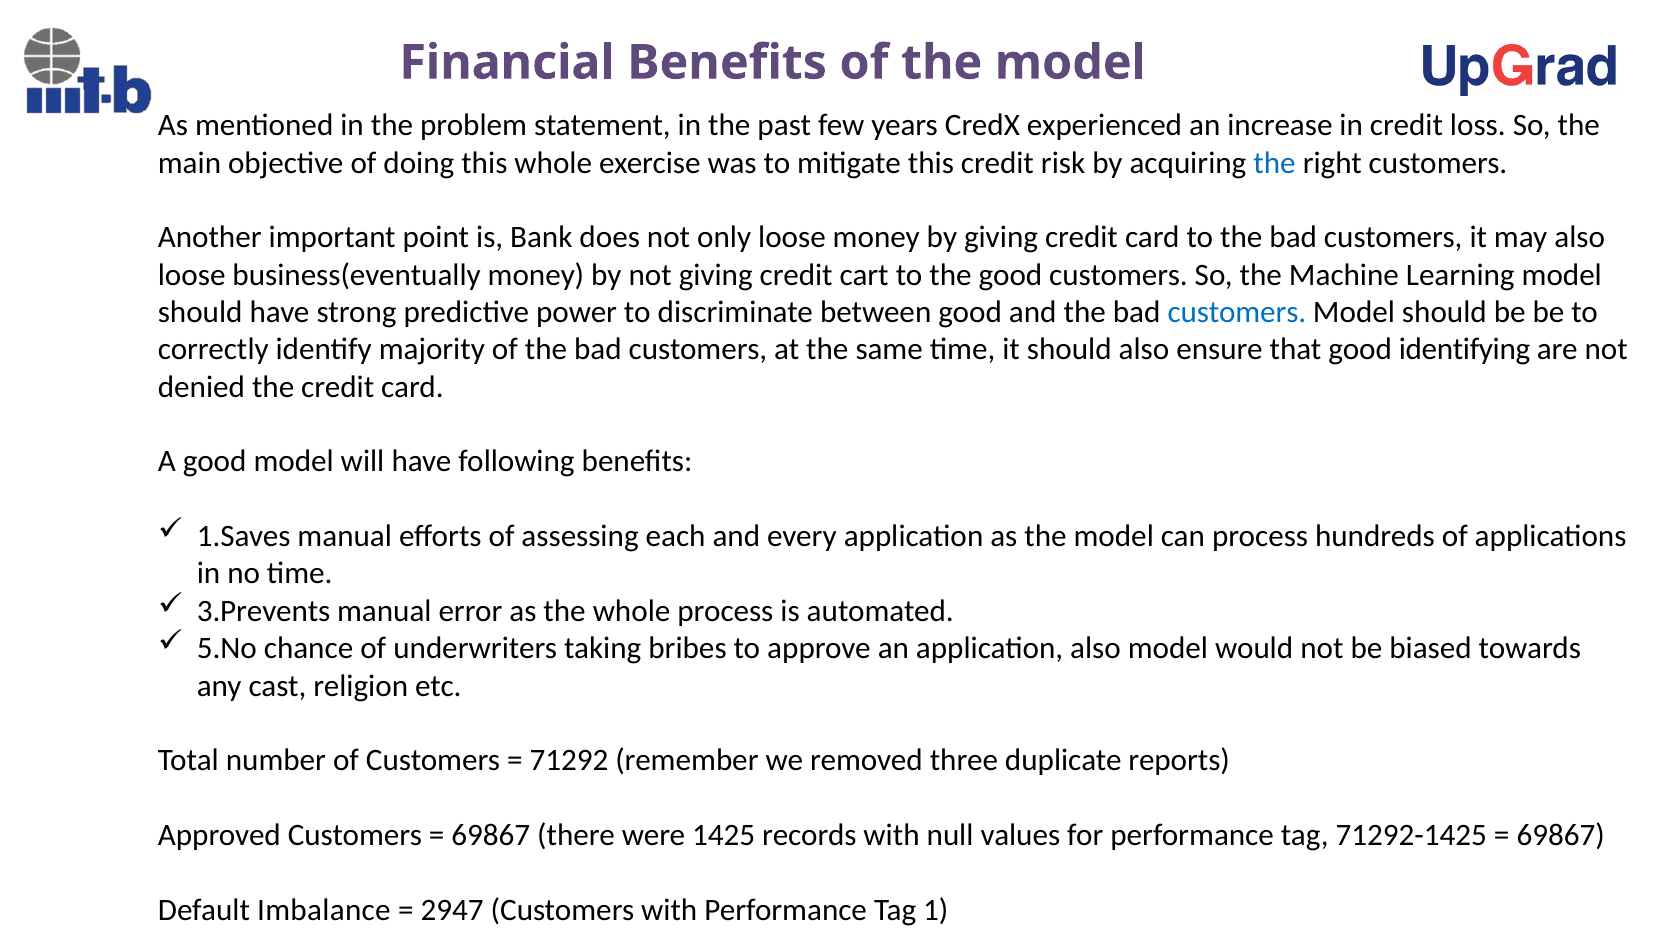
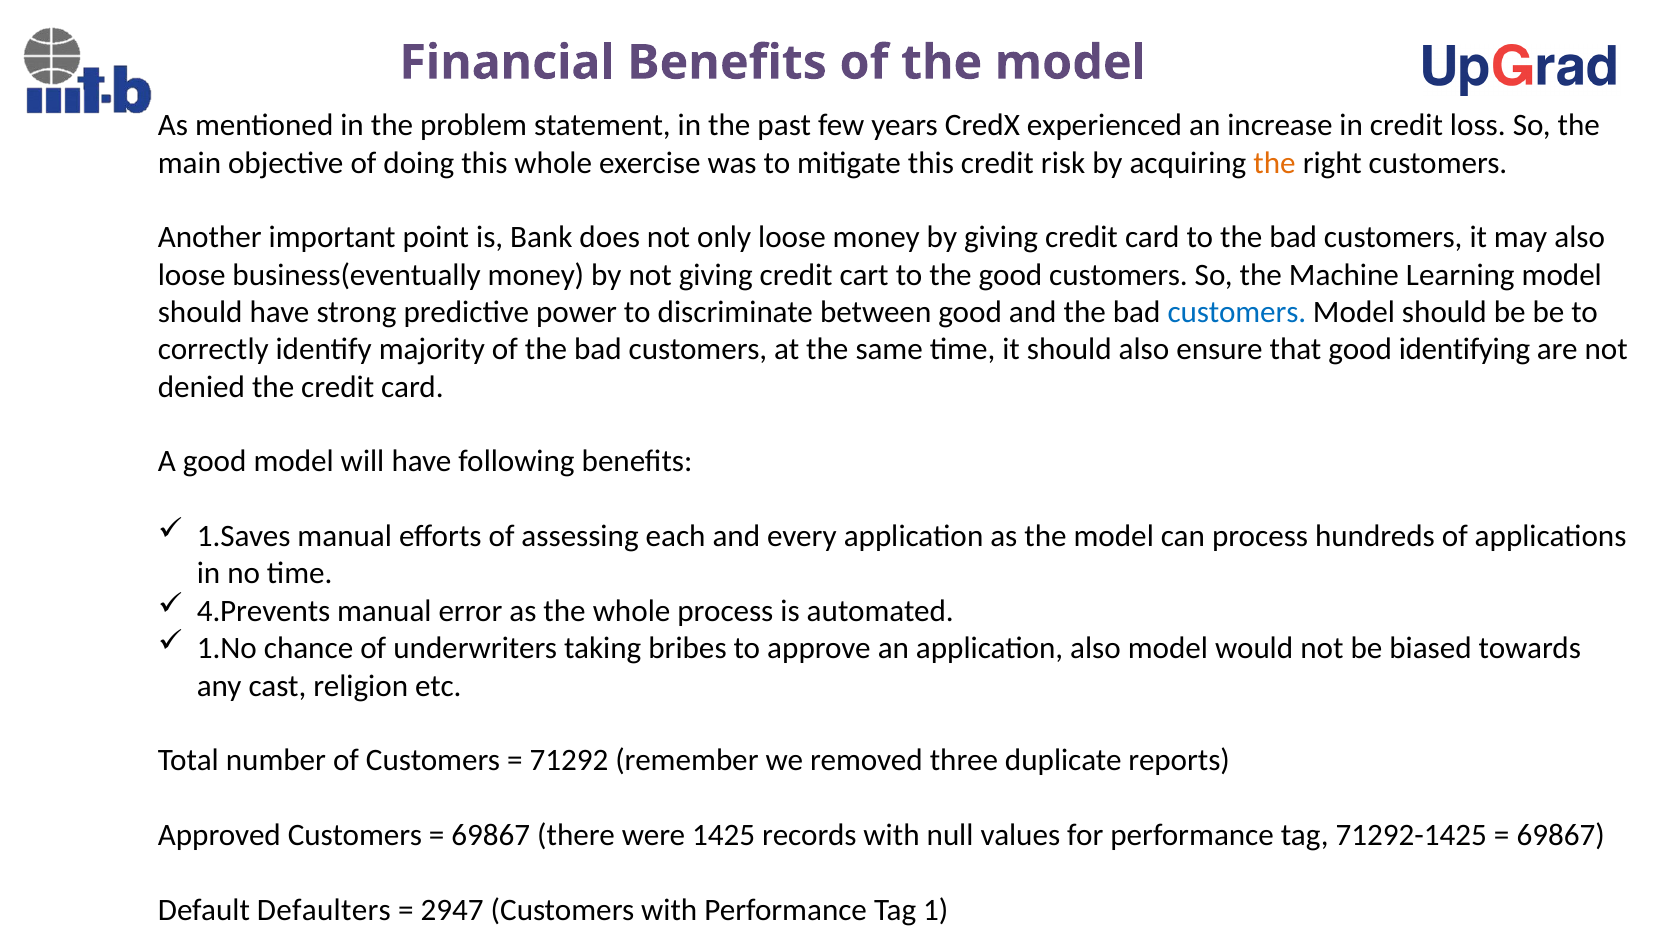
the at (1275, 163) colour: blue -> orange
3.Prevents: 3.Prevents -> 4.Prevents
5.No: 5.No -> 1.No
Imbalance: Imbalance -> Defaulters
